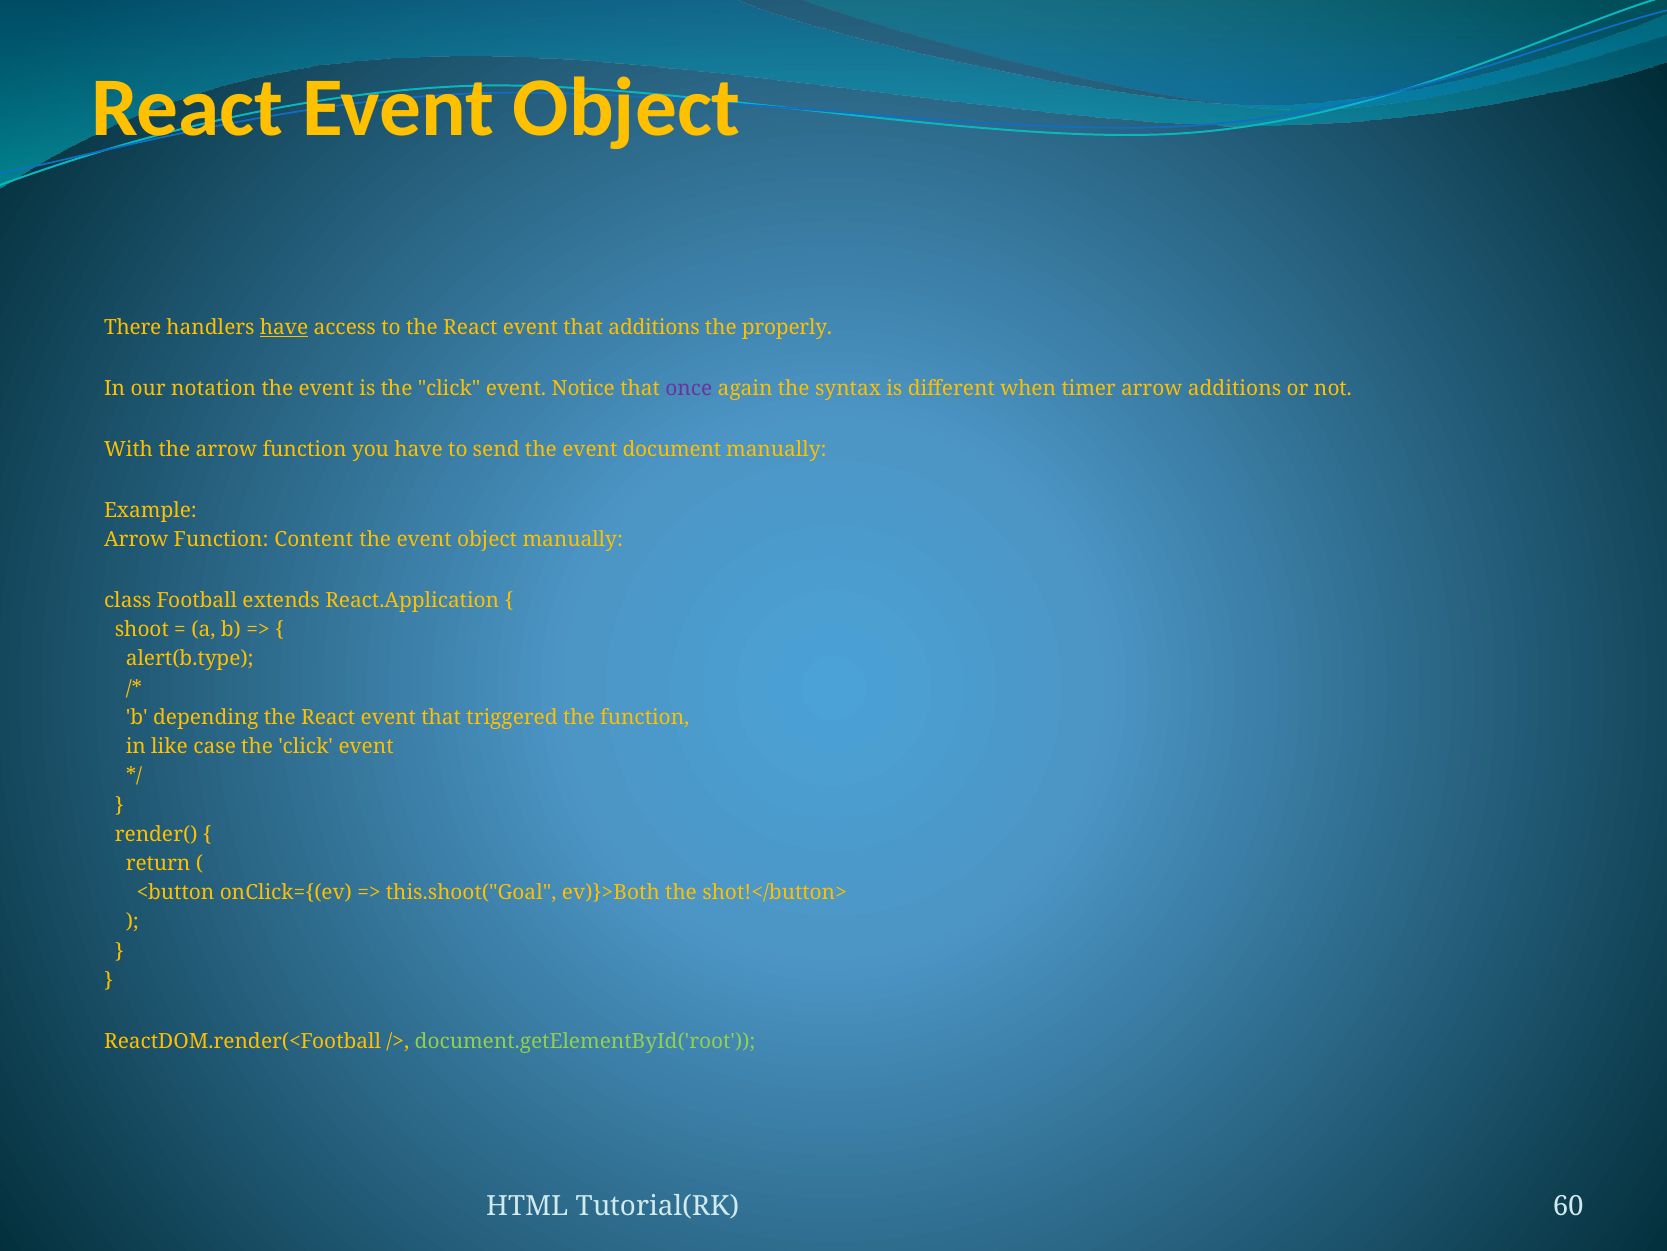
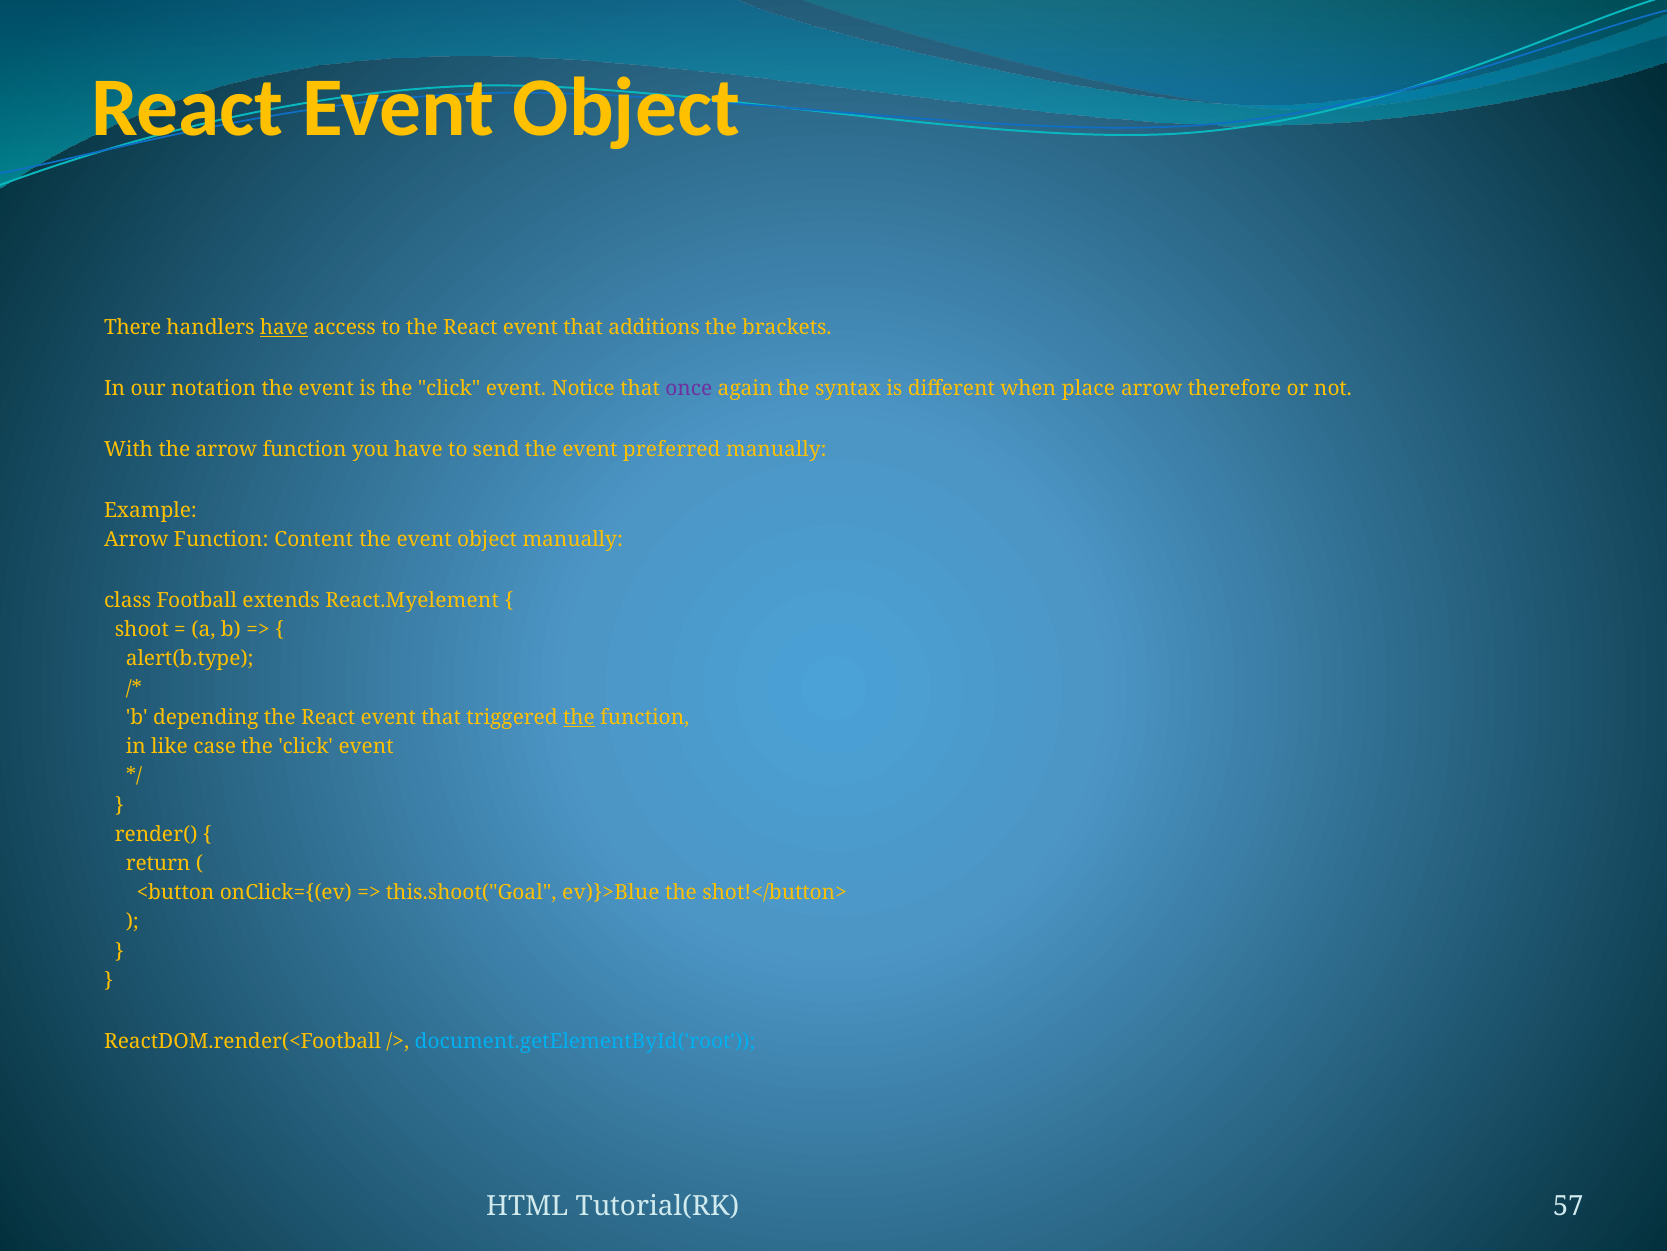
properly: properly -> brackets
timer: timer -> place
arrow additions: additions -> therefore
document: document -> preferred
React.Application: React.Application -> React.Myelement
the at (579, 717) underline: none -> present
ev)}>Both: ev)}>Both -> ev)}>Blue
document.getElementById('root colour: light green -> light blue
60: 60 -> 57
